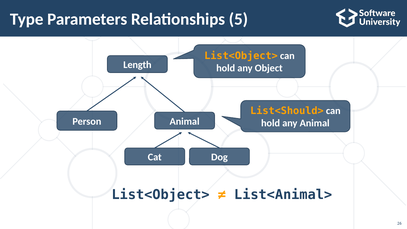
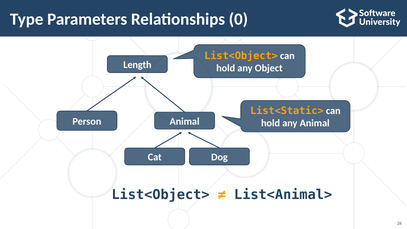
5: 5 -> 0
List<Should>: List<Should> -> List<Static>
